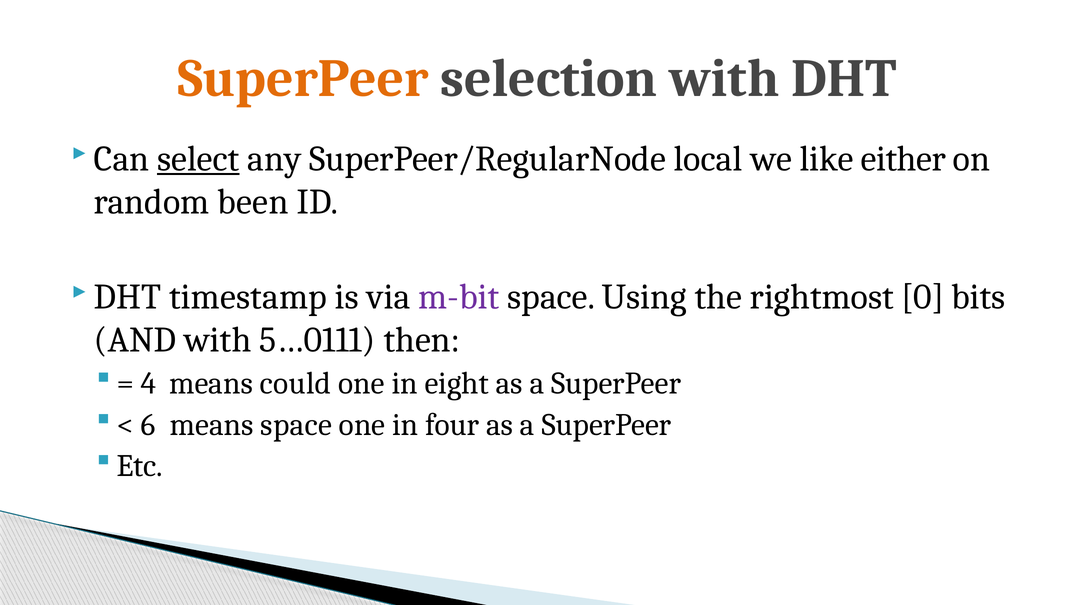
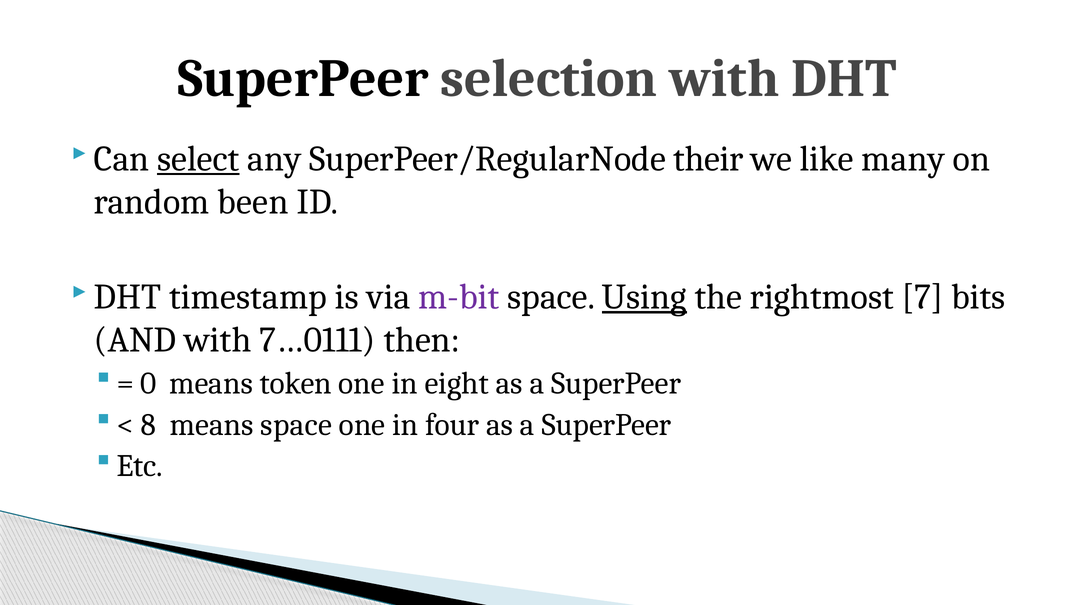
SuperPeer at (303, 78) colour: orange -> black
local: local -> their
either: either -> many
Using underline: none -> present
0: 0 -> 7
5…0111: 5…0111 -> 7…0111
4: 4 -> 0
could: could -> token
6: 6 -> 8
